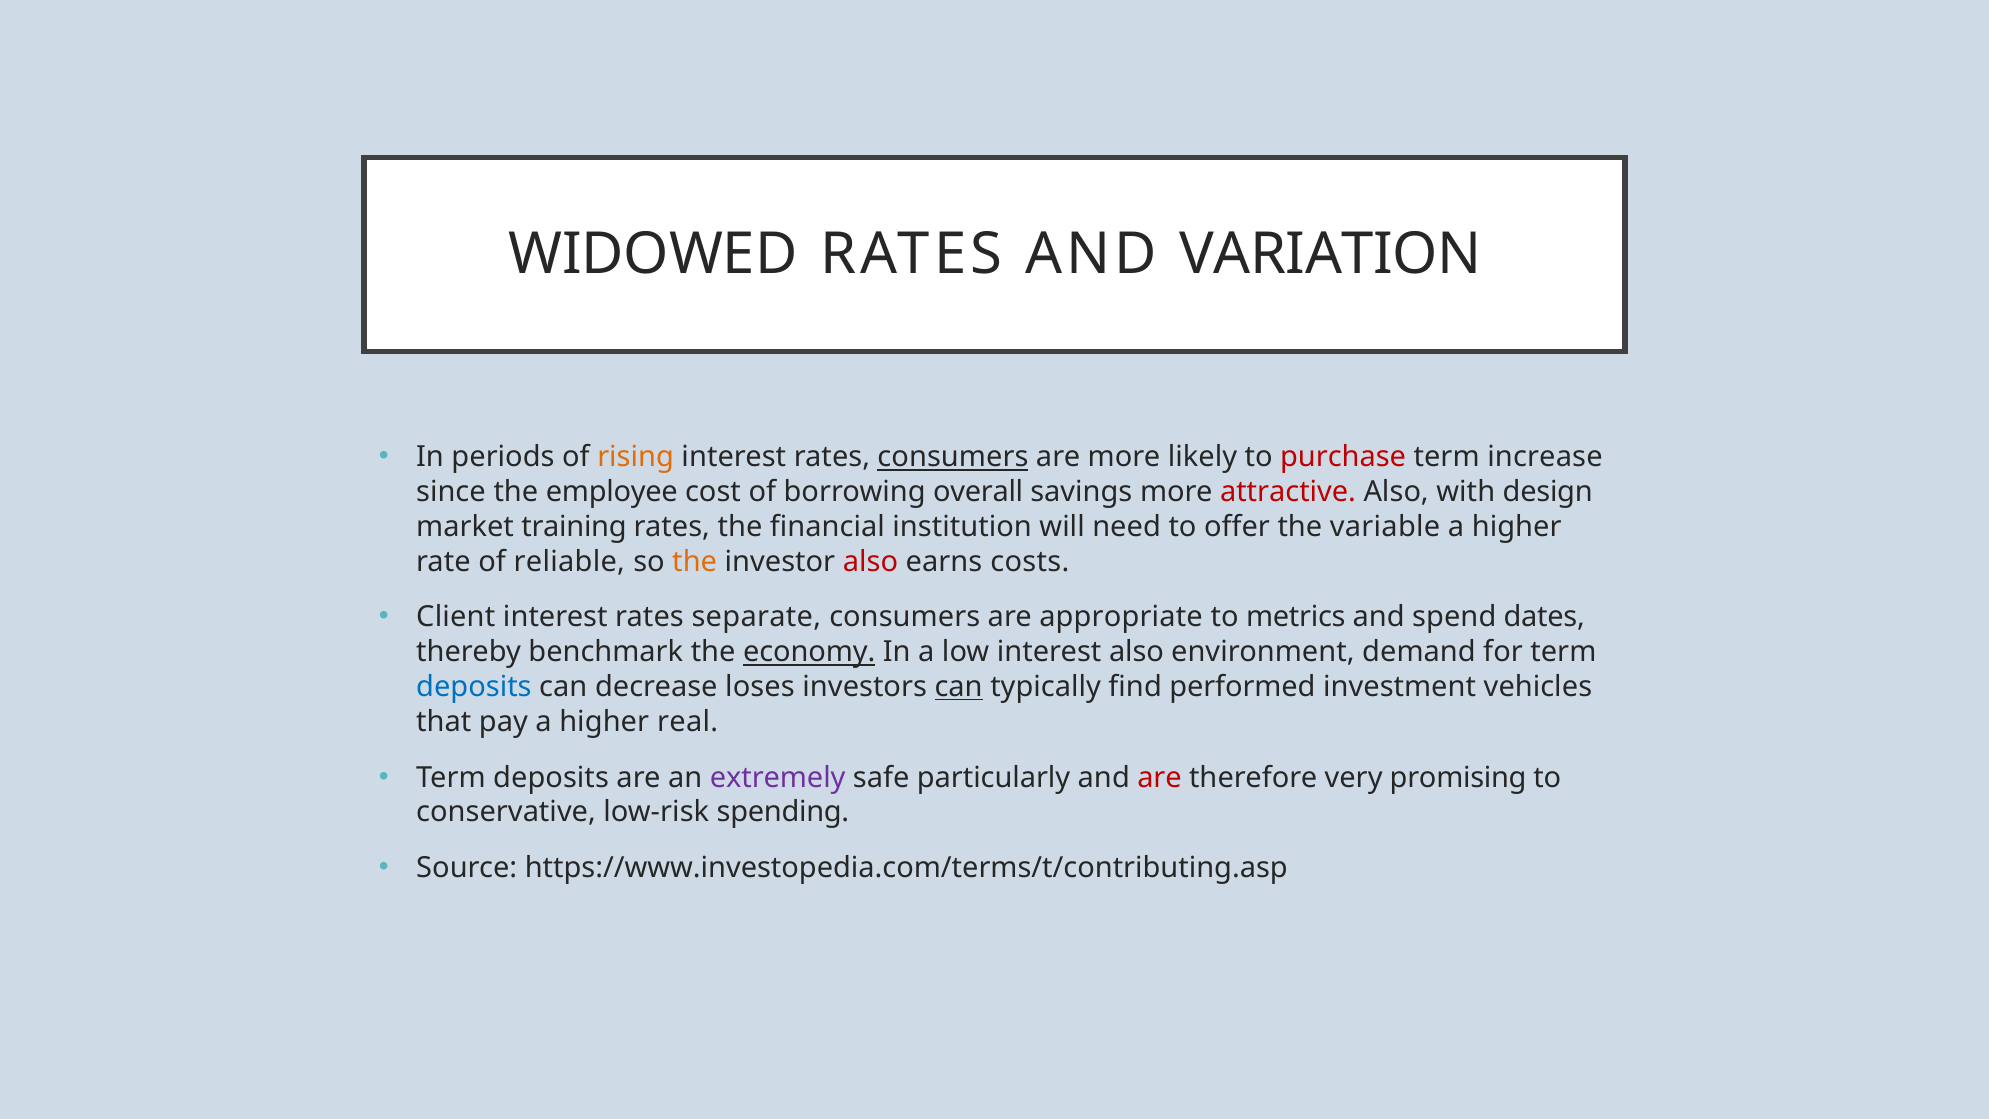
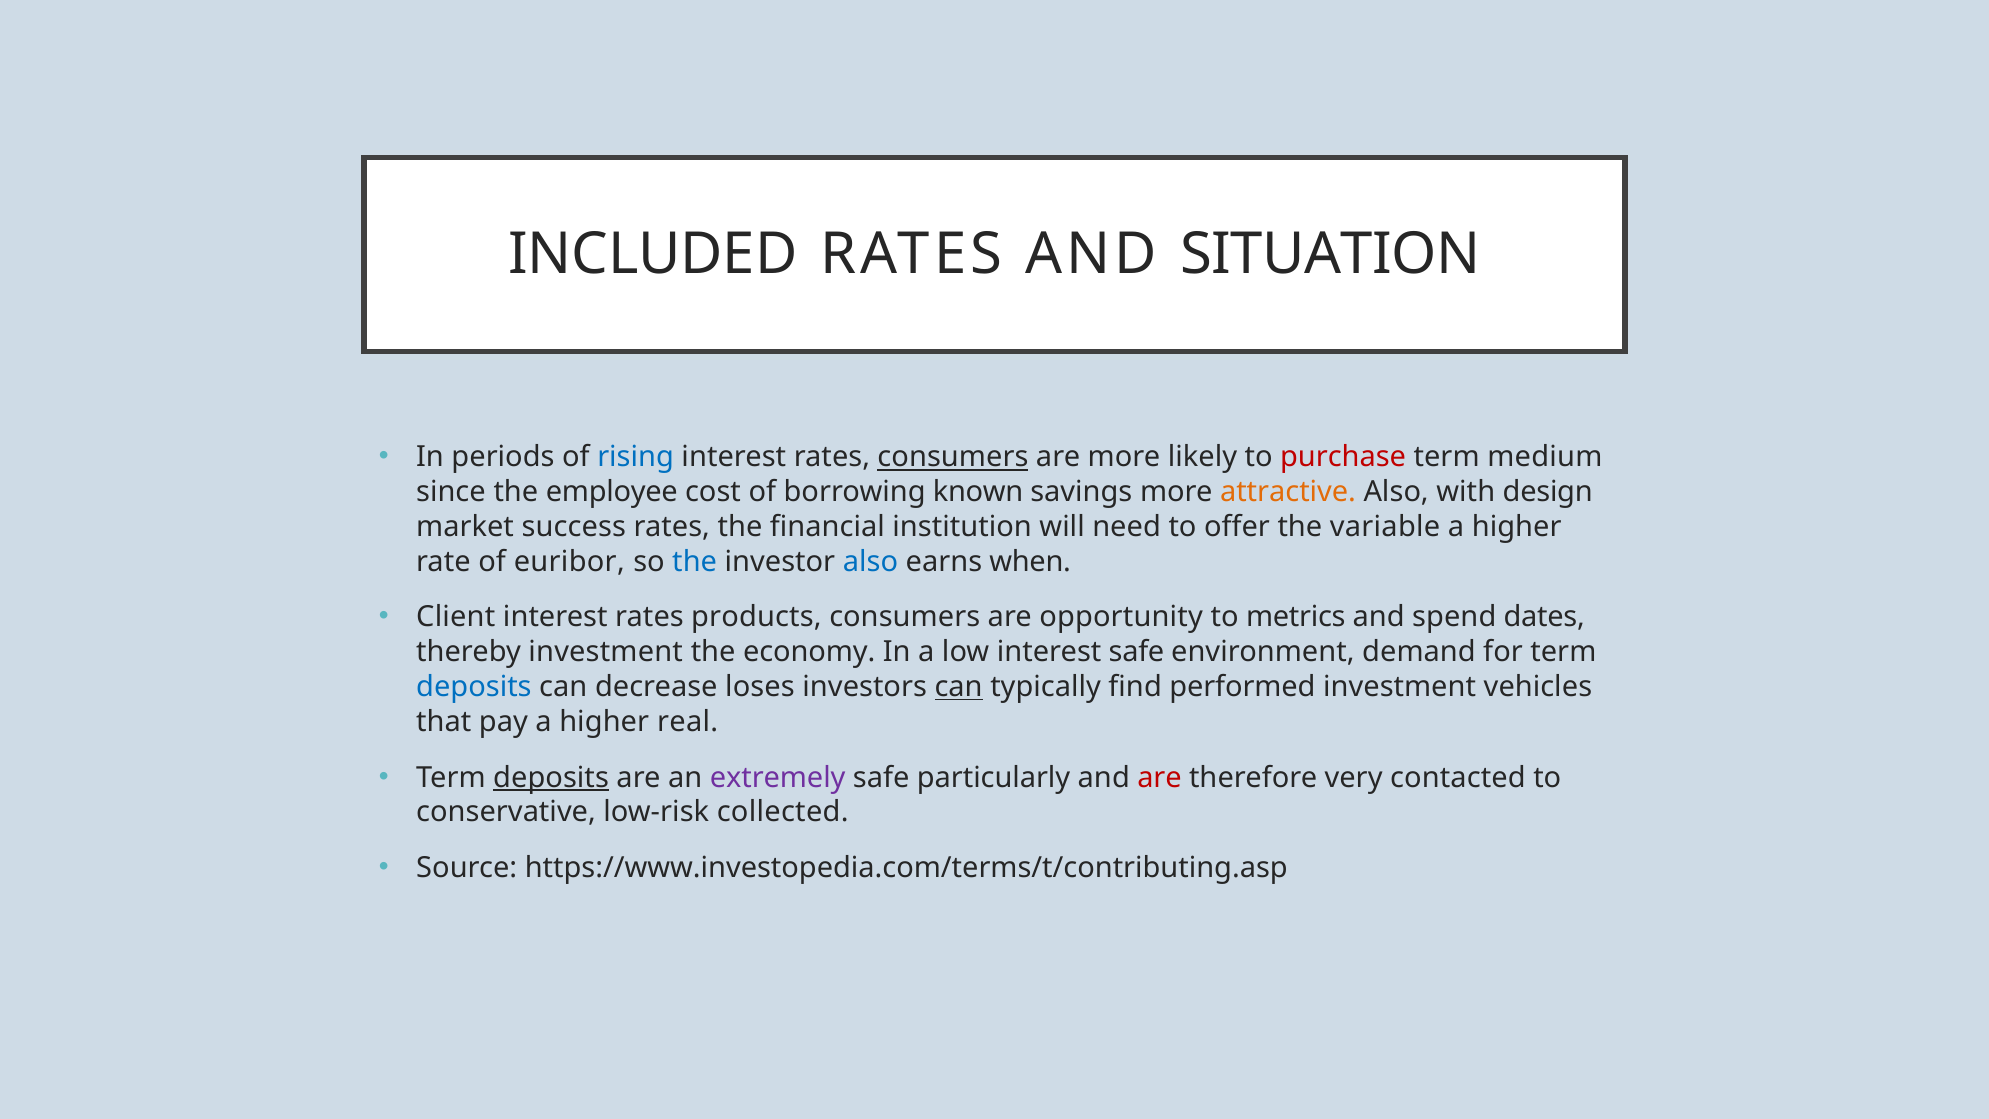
WIDOWED: WIDOWED -> INCLUDED
VARIATION: VARIATION -> SITUATION
rising colour: orange -> blue
increase: increase -> medium
overall: overall -> known
attractive colour: red -> orange
training: training -> success
reliable: reliable -> euribor
the at (695, 562) colour: orange -> blue
also at (870, 562) colour: red -> blue
costs: costs -> when
separate: separate -> products
appropriate: appropriate -> opportunity
thereby benchmark: benchmark -> investment
economy underline: present -> none
interest also: also -> safe
deposits at (551, 777) underline: none -> present
promising: promising -> contacted
spending: spending -> collected
